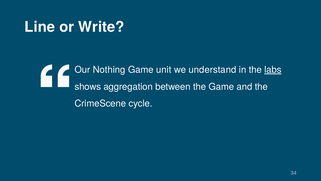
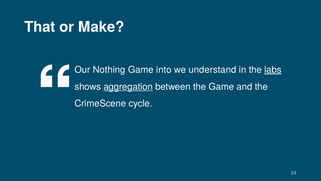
Line: Line -> That
Write: Write -> Make
unit: unit -> into
aggregation underline: none -> present
